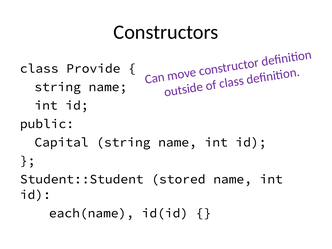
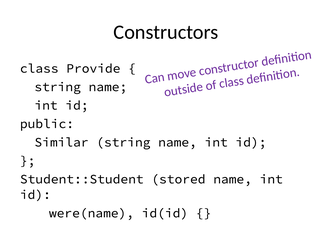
Capital: Capital -> Similar
each(name: each(name -> were(name
